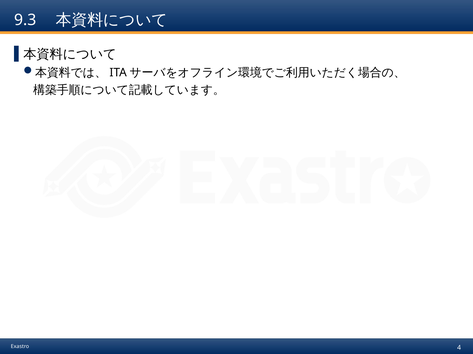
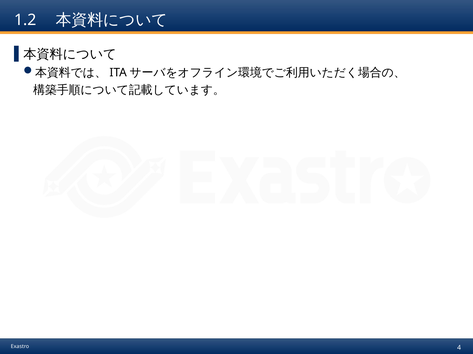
9.3: 9.3 -> 1.2
